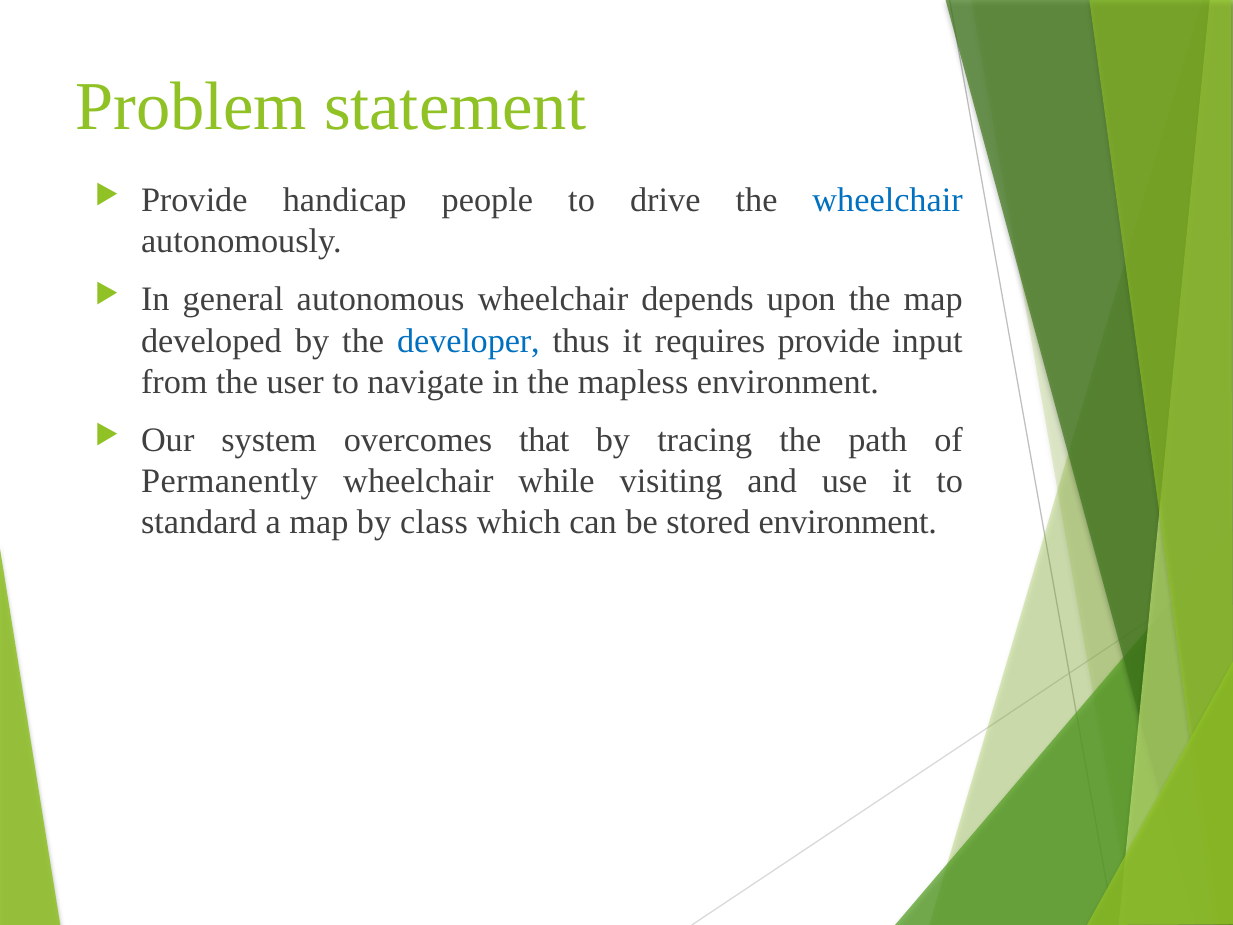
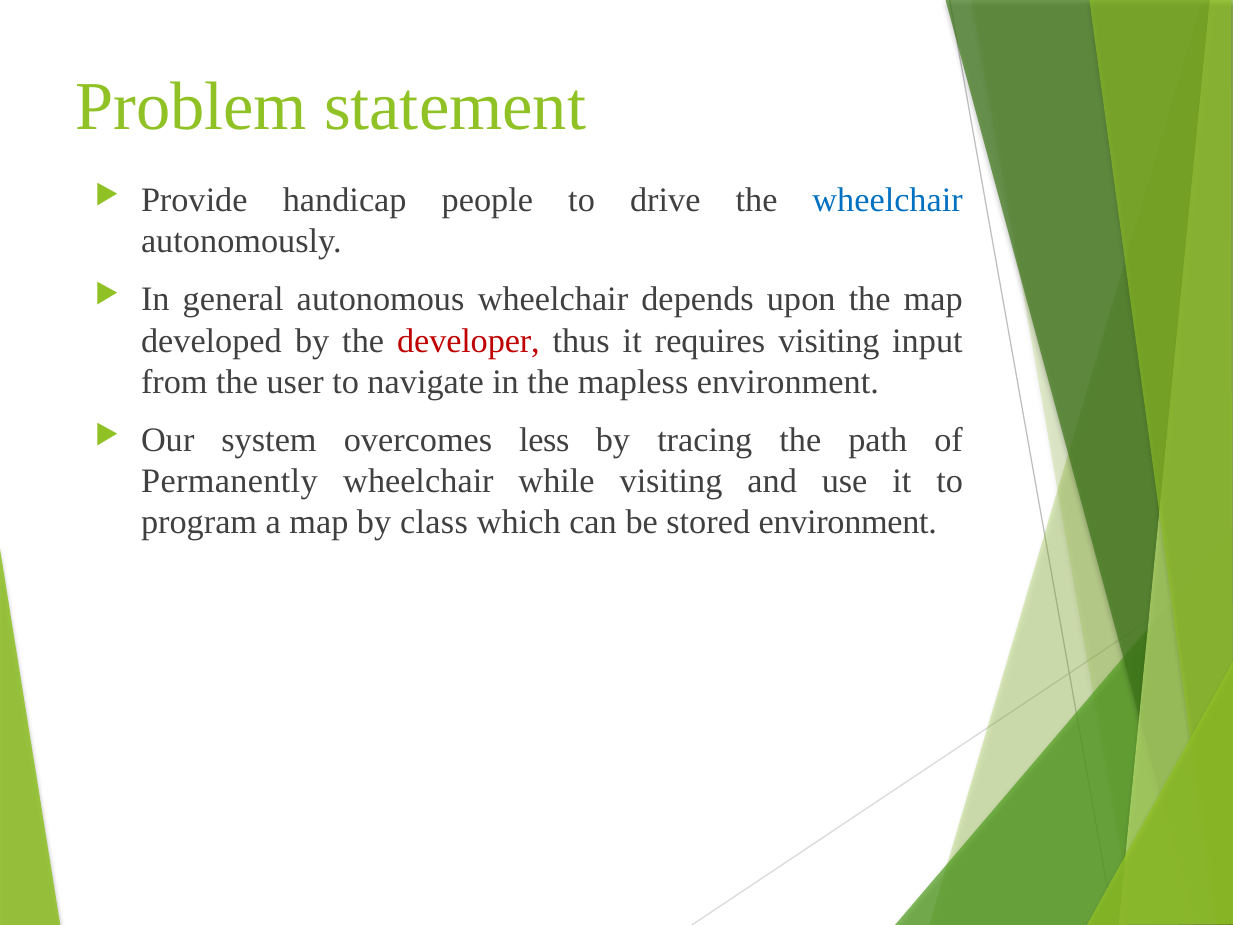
developer colour: blue -> red
requires provide: provide -> visiting
that: that -> less
standard: standard -> program
